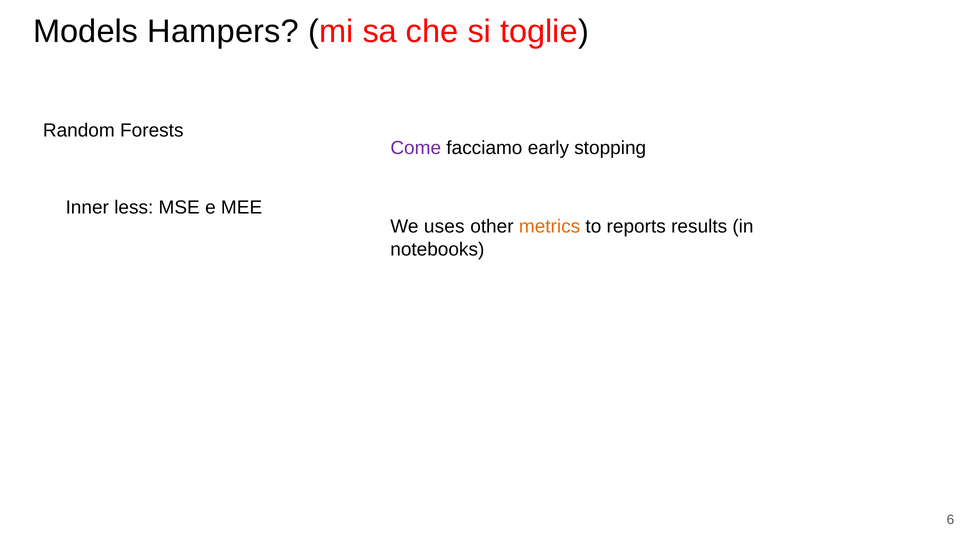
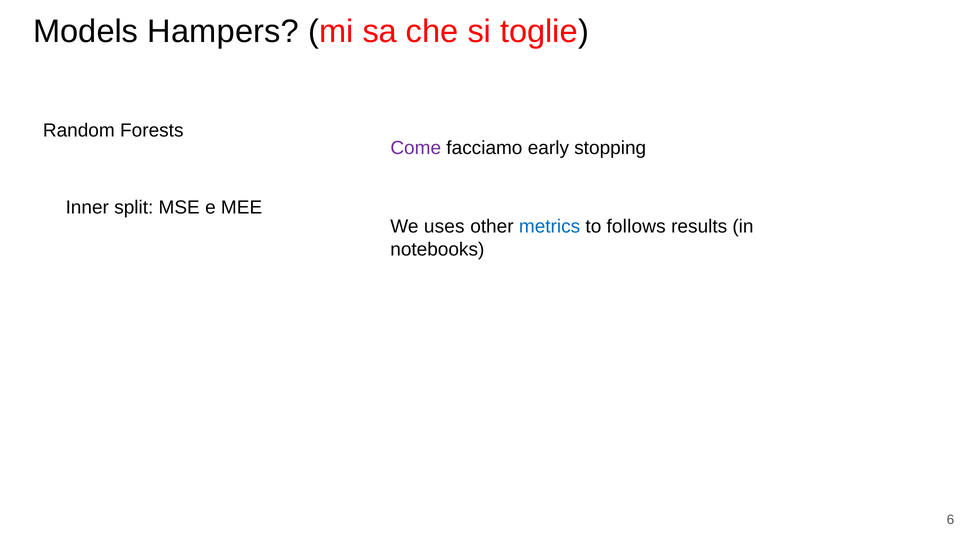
less: less -> split
metrics colour: orange -> blue
reports: reports -> follows
